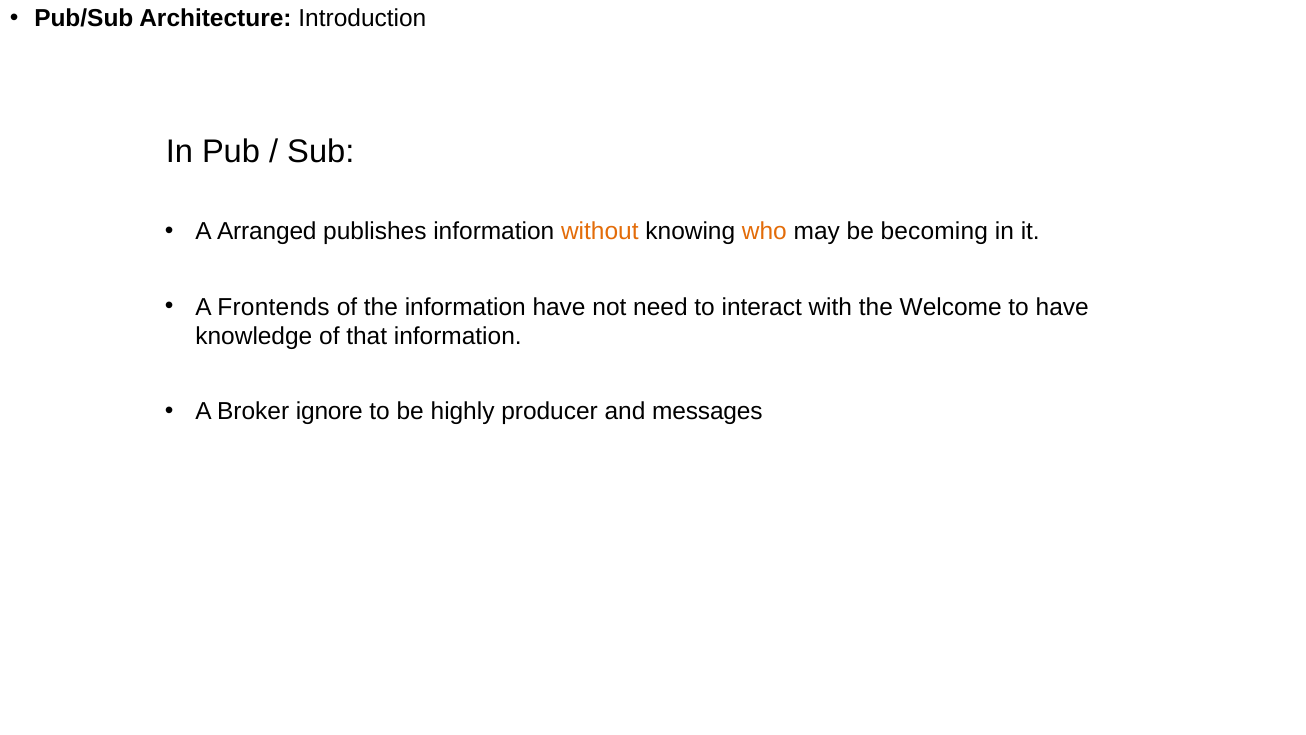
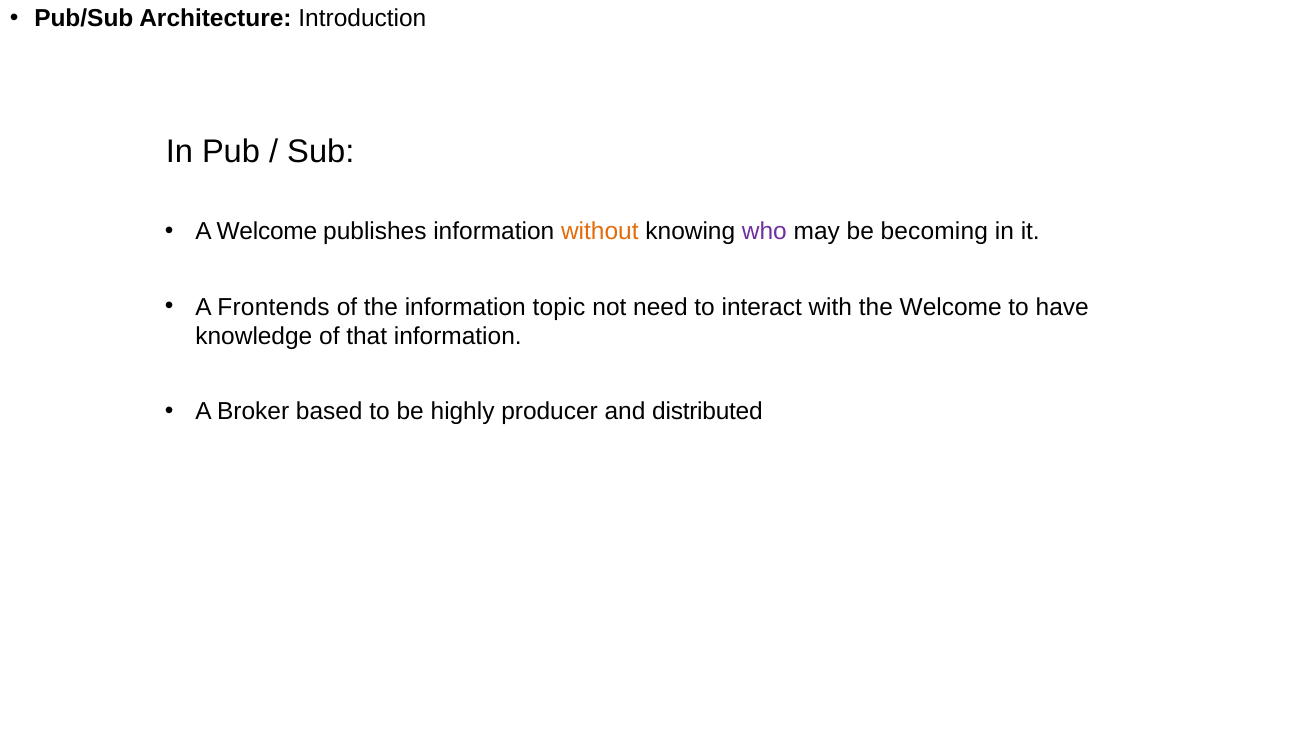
A Arranged: Arranged -> Welcome
who colour: orange -> purple
information have: have -> topic
ignore: ignore -> based
messages: messages -> distributed
